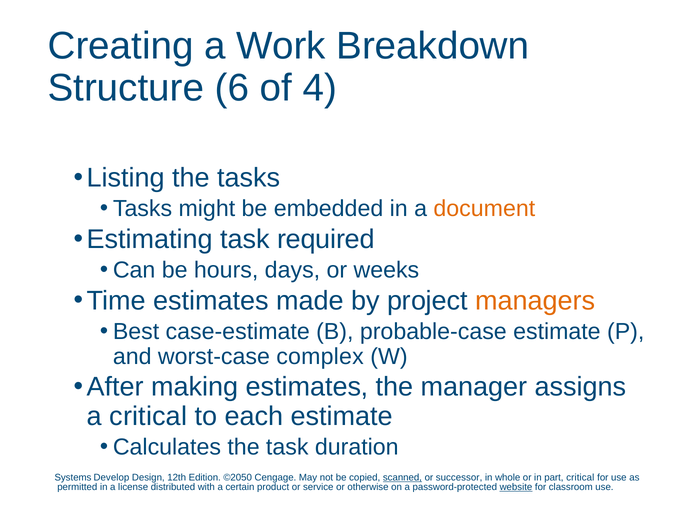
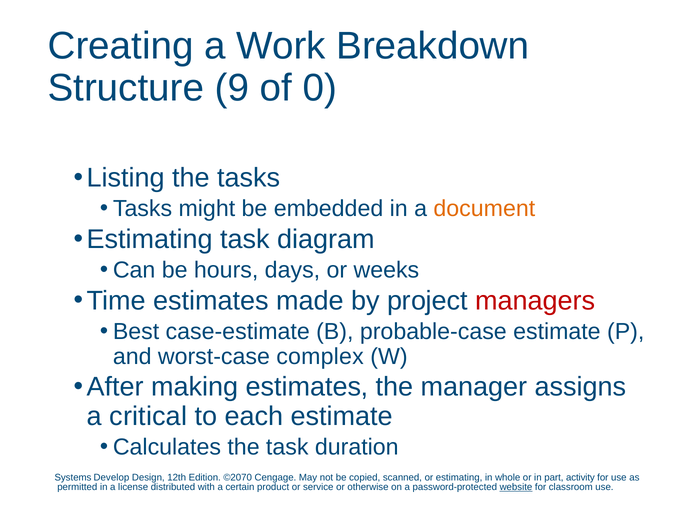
6: 6 -> 9
4: 4 -> 0
required: required -> diagram
managers colour: orange -> red
©2050: ©2050 -> ©2070
scanned underline: present -> none
or successor: successor -> estimating
part critical: critical -> activity
